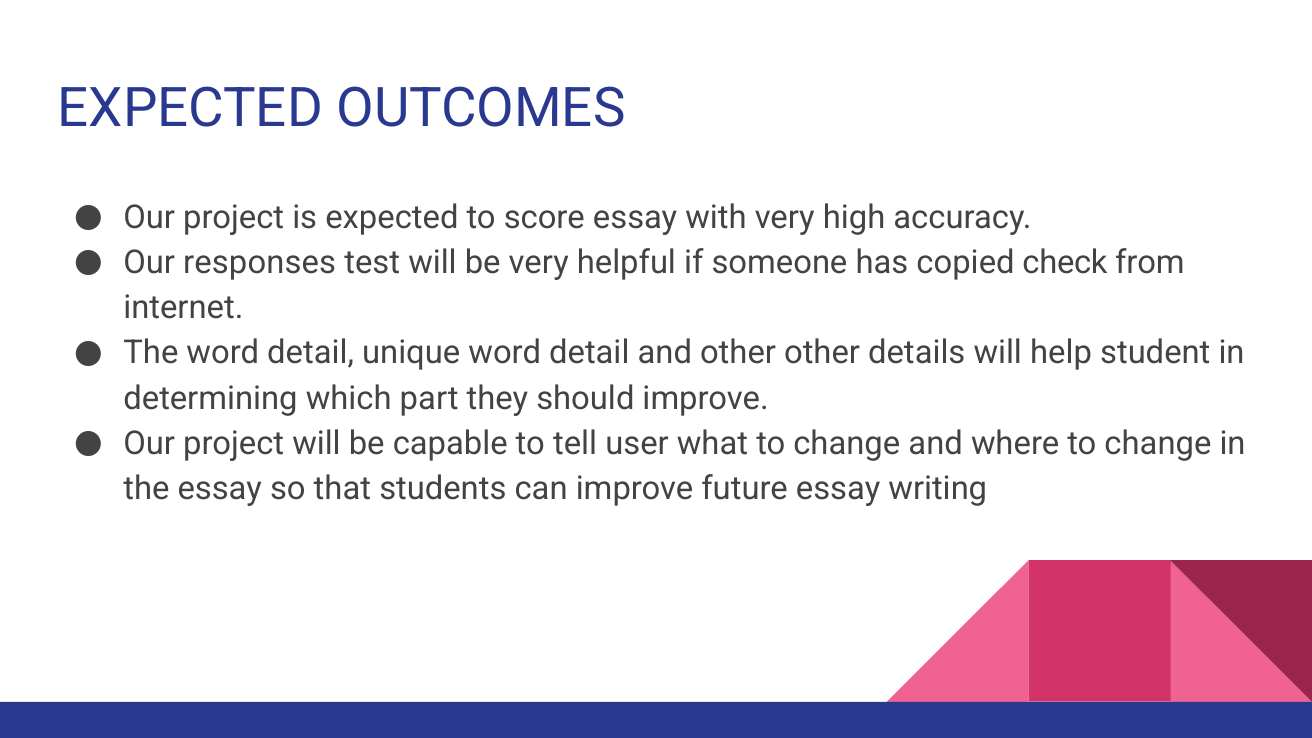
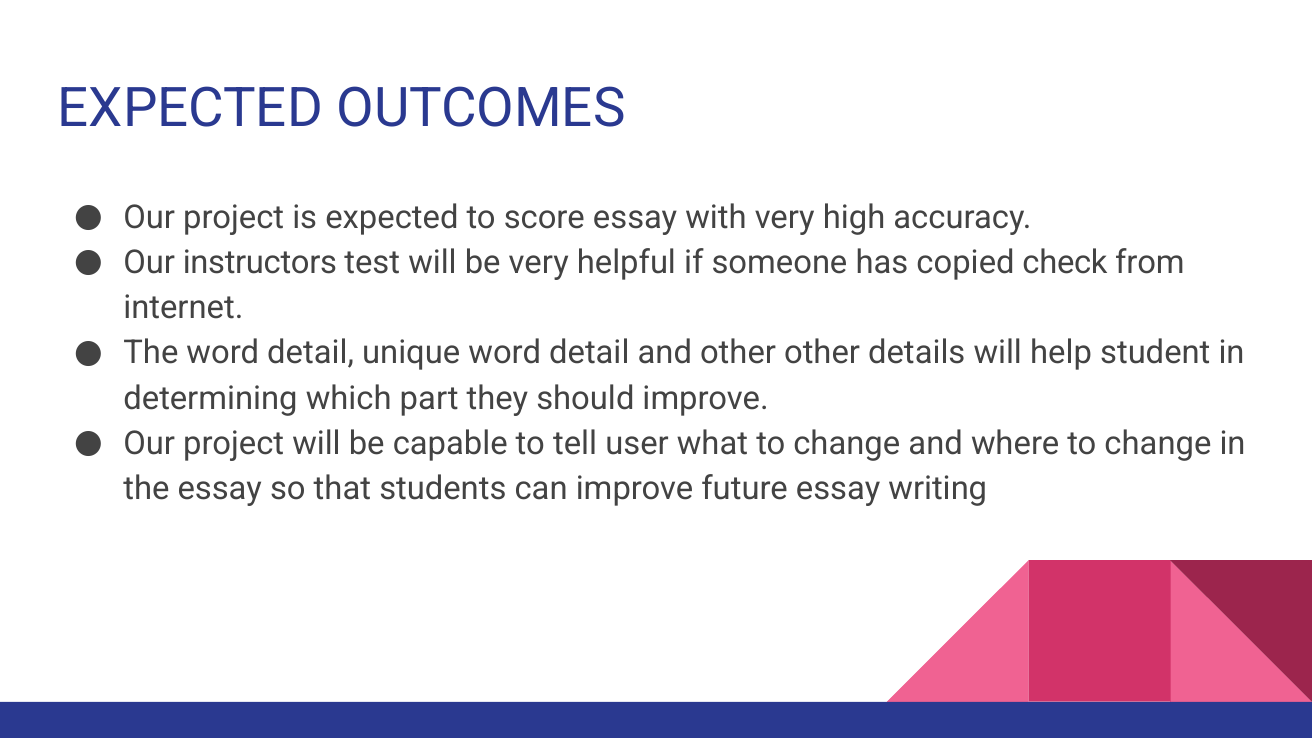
responses: responses -> instructors
